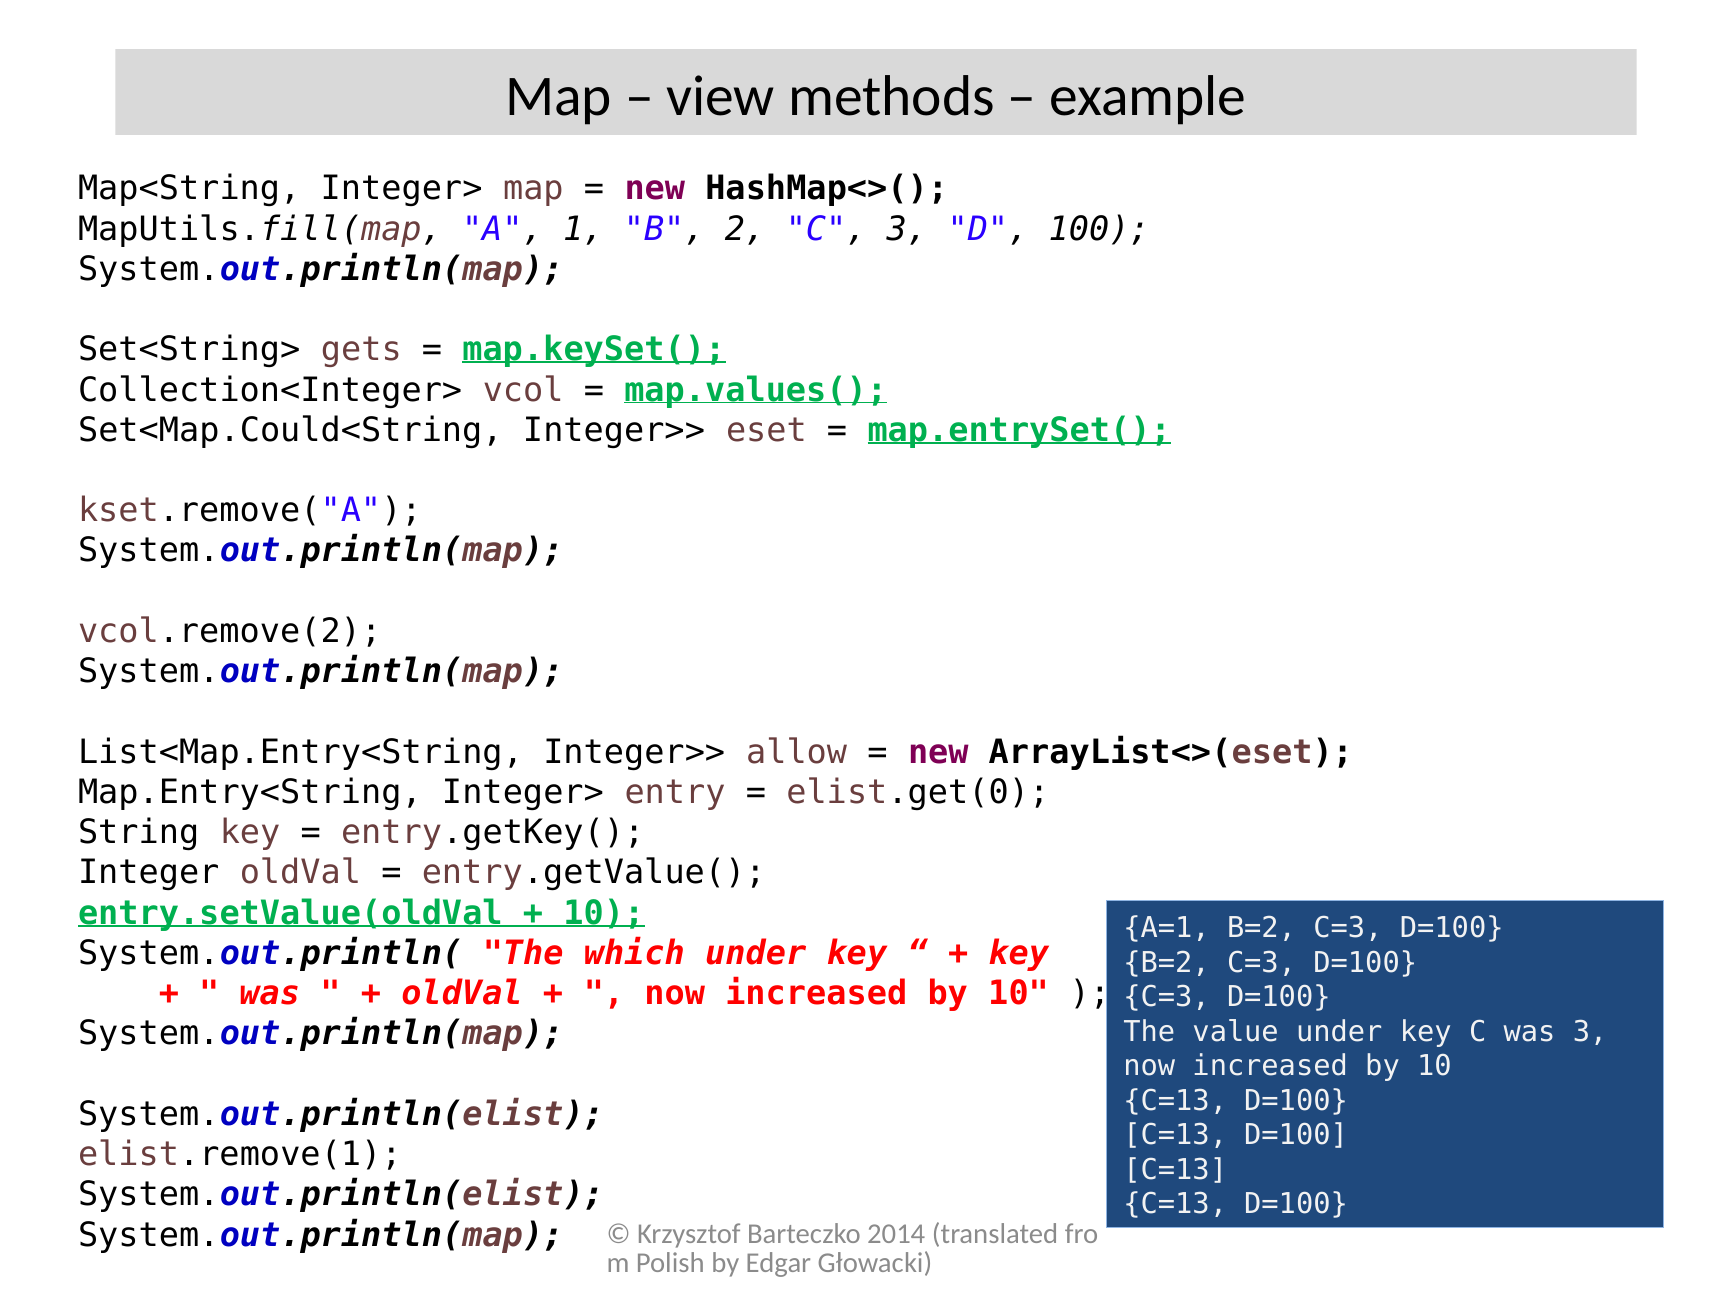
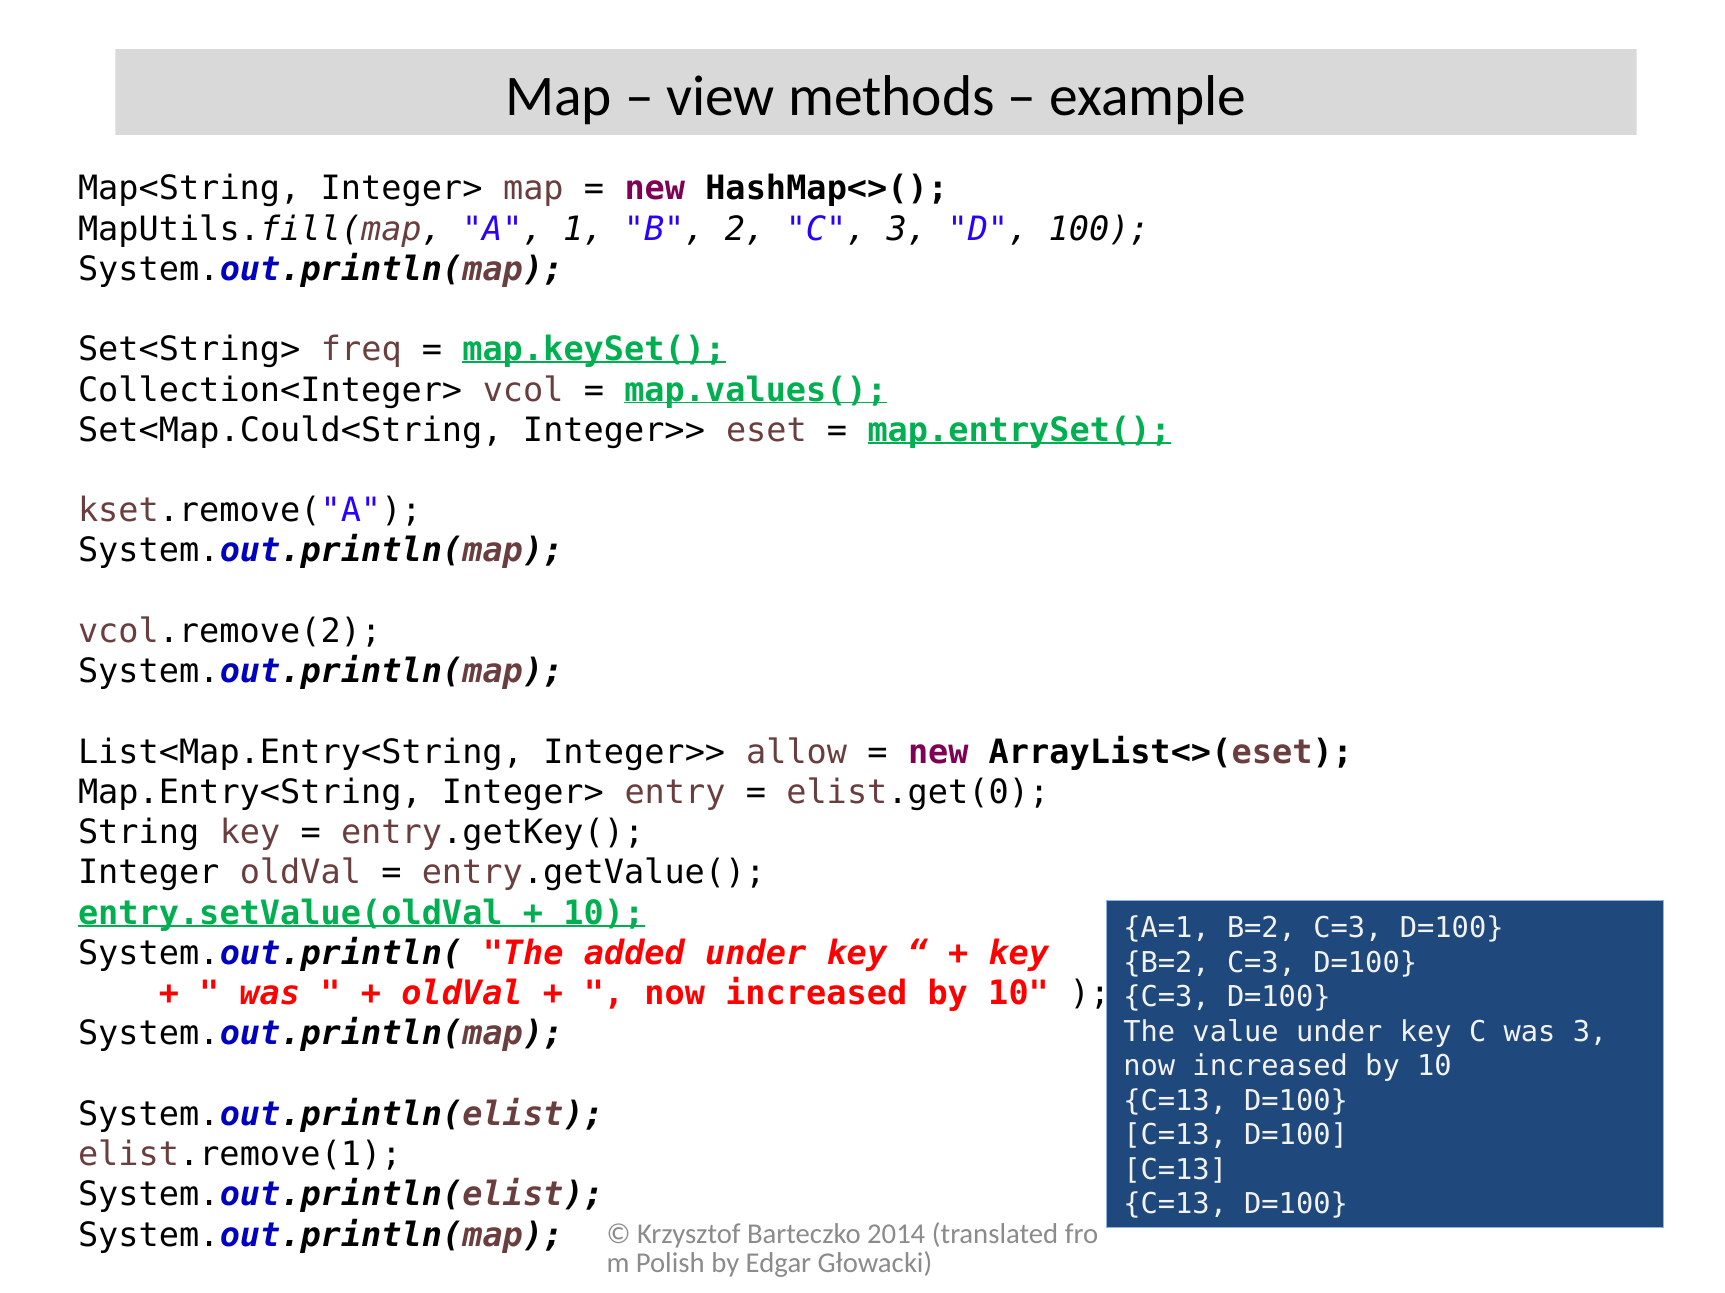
gets: gets -> freq
which: which -> added
